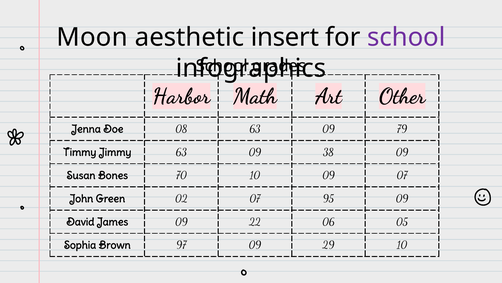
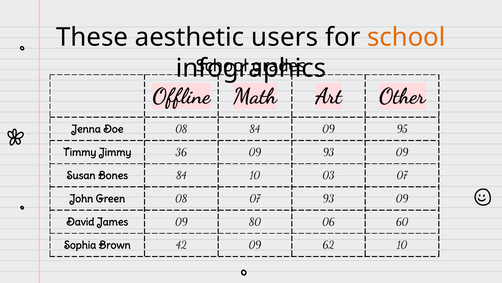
Moon: Moon -> These
insert: insert -> users
school at (406, 37) colour: purple -> orange
Harbor: Harbor -> Offline
08 63: 63 -> 84
79: 79 -> 95
Jimmy 63: 63 -> 36
09 38: 38 -> 93
Bones 70: 70 -> 84
10 09: 09 -> 03
Green 02: 02 -> 08
07 95: 95 -> 93
22: 22 -> 80
05: 05 -> 60
97: 97 -> 42
29: 29 -> 62
